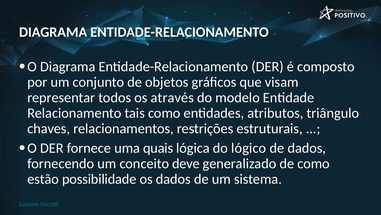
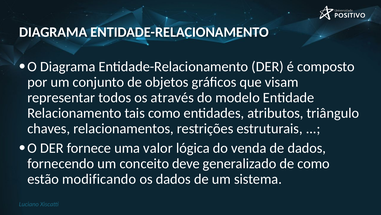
quais: quais -> valor
lógico: lógico -> venda
possibilidade: possibilidade -> modificando
